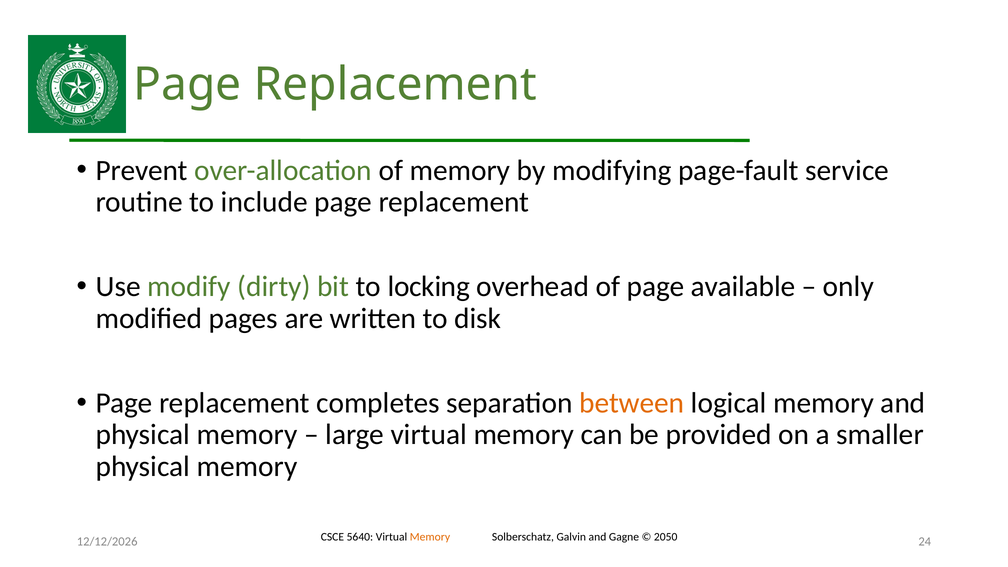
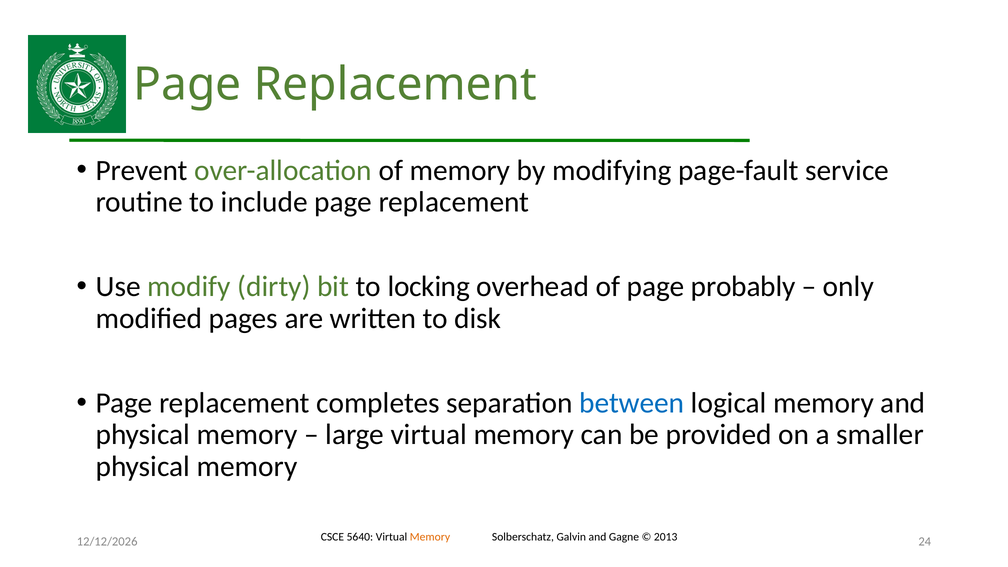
available: available -> probably
between colour: orange -> blue
2050: 2050 -> 2013
